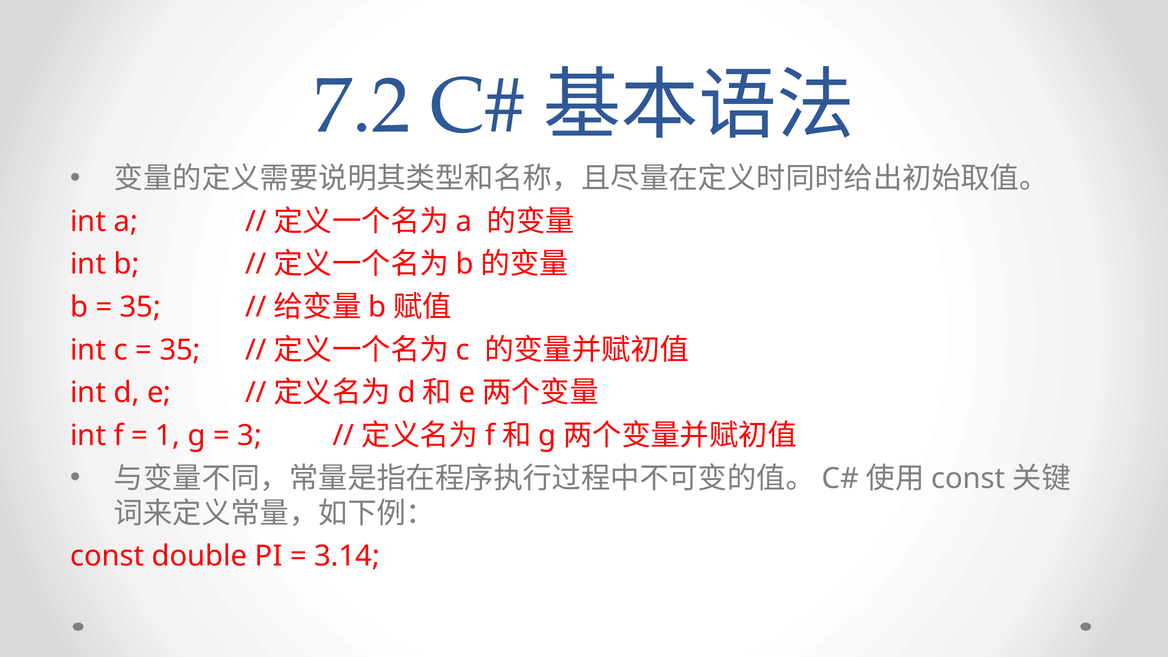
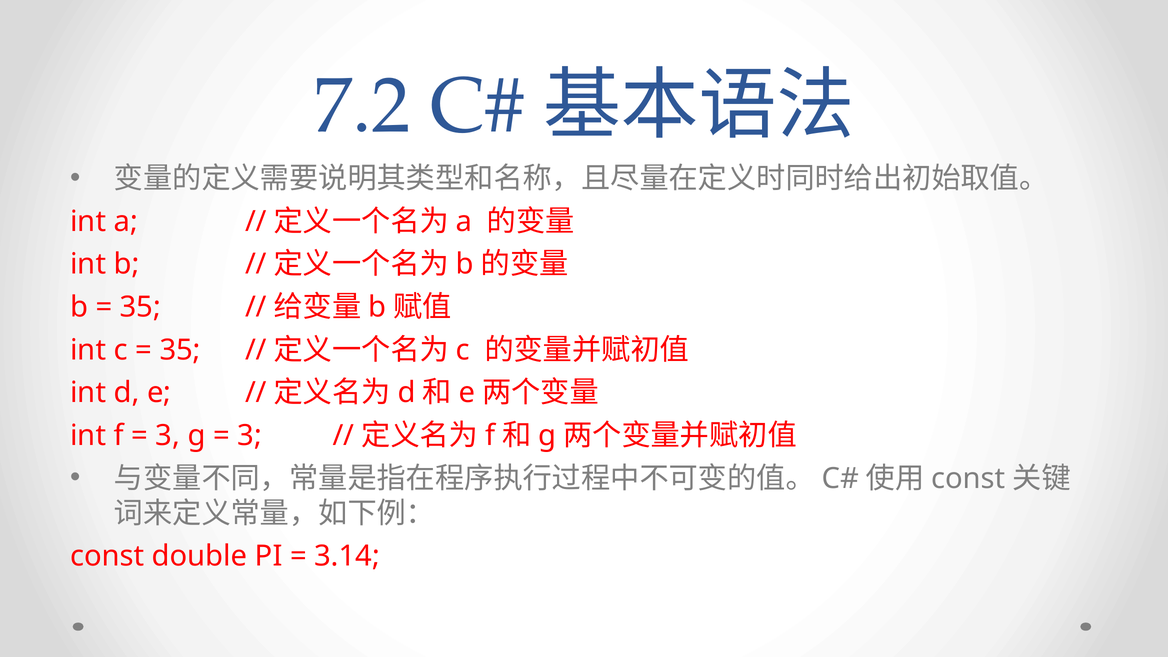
1 at (168, 436): 1 -> 3
